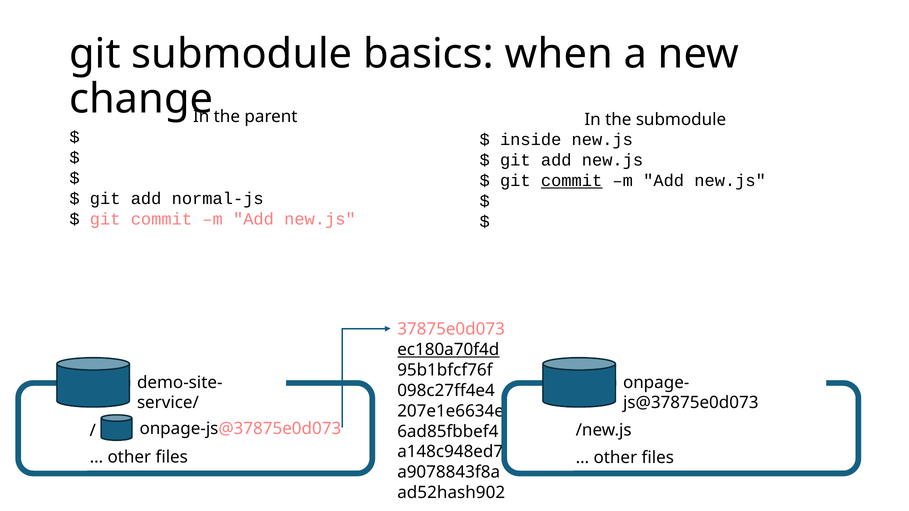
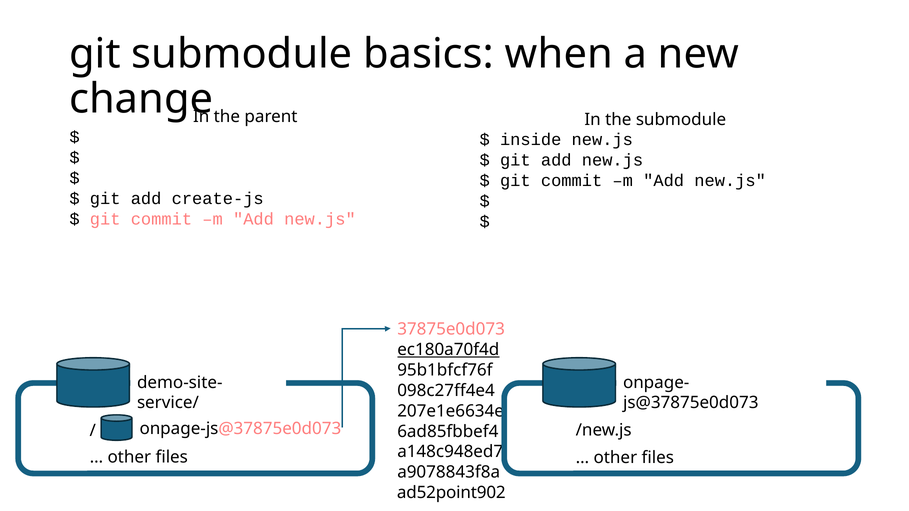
commit at (572, 181) underline: present -> none
normal-js: normal-js -> create-js
ad52hash902: ad52hash902 -> ad52point902
